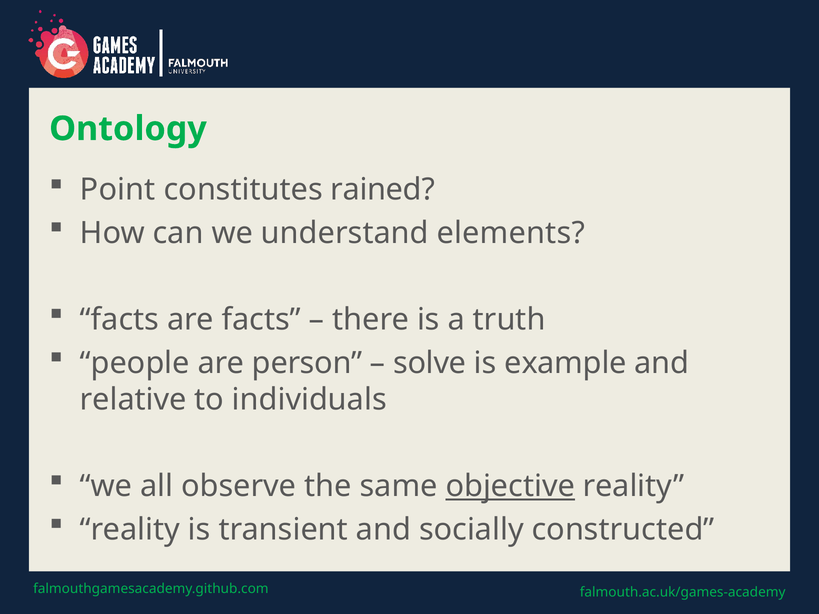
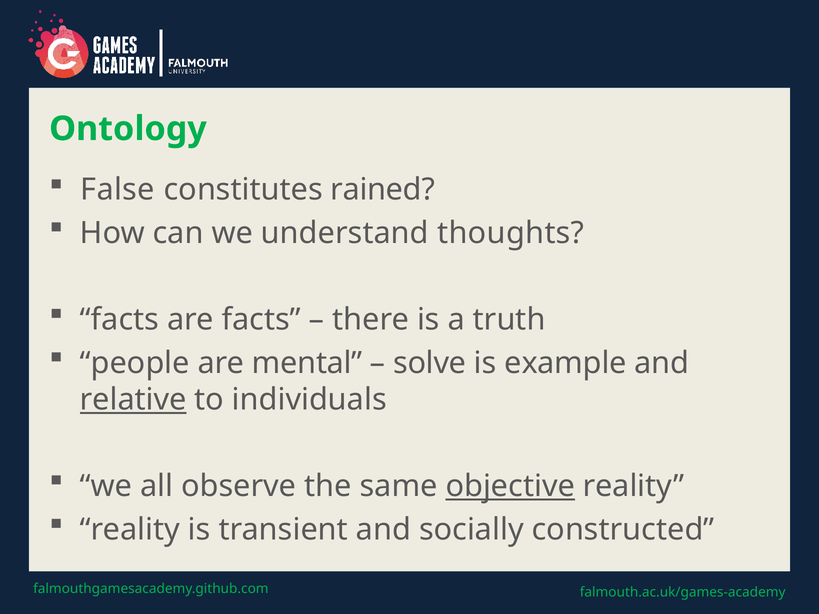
Point: Point -> False
elements: elements -> thoughts
person: person -> mental
relative underline: none -> present
